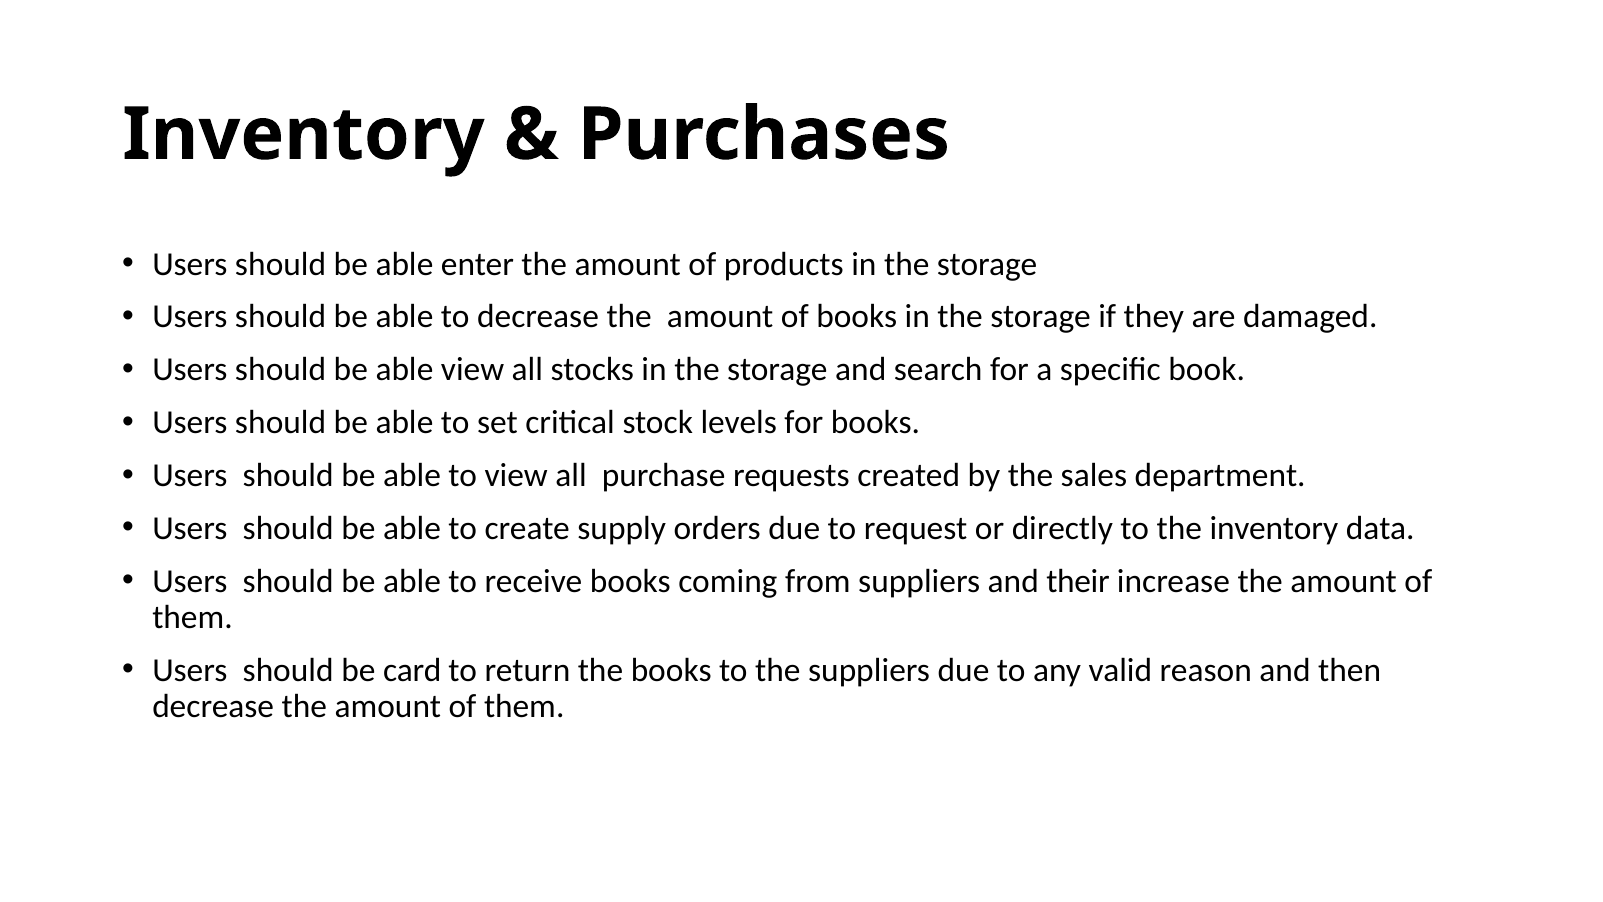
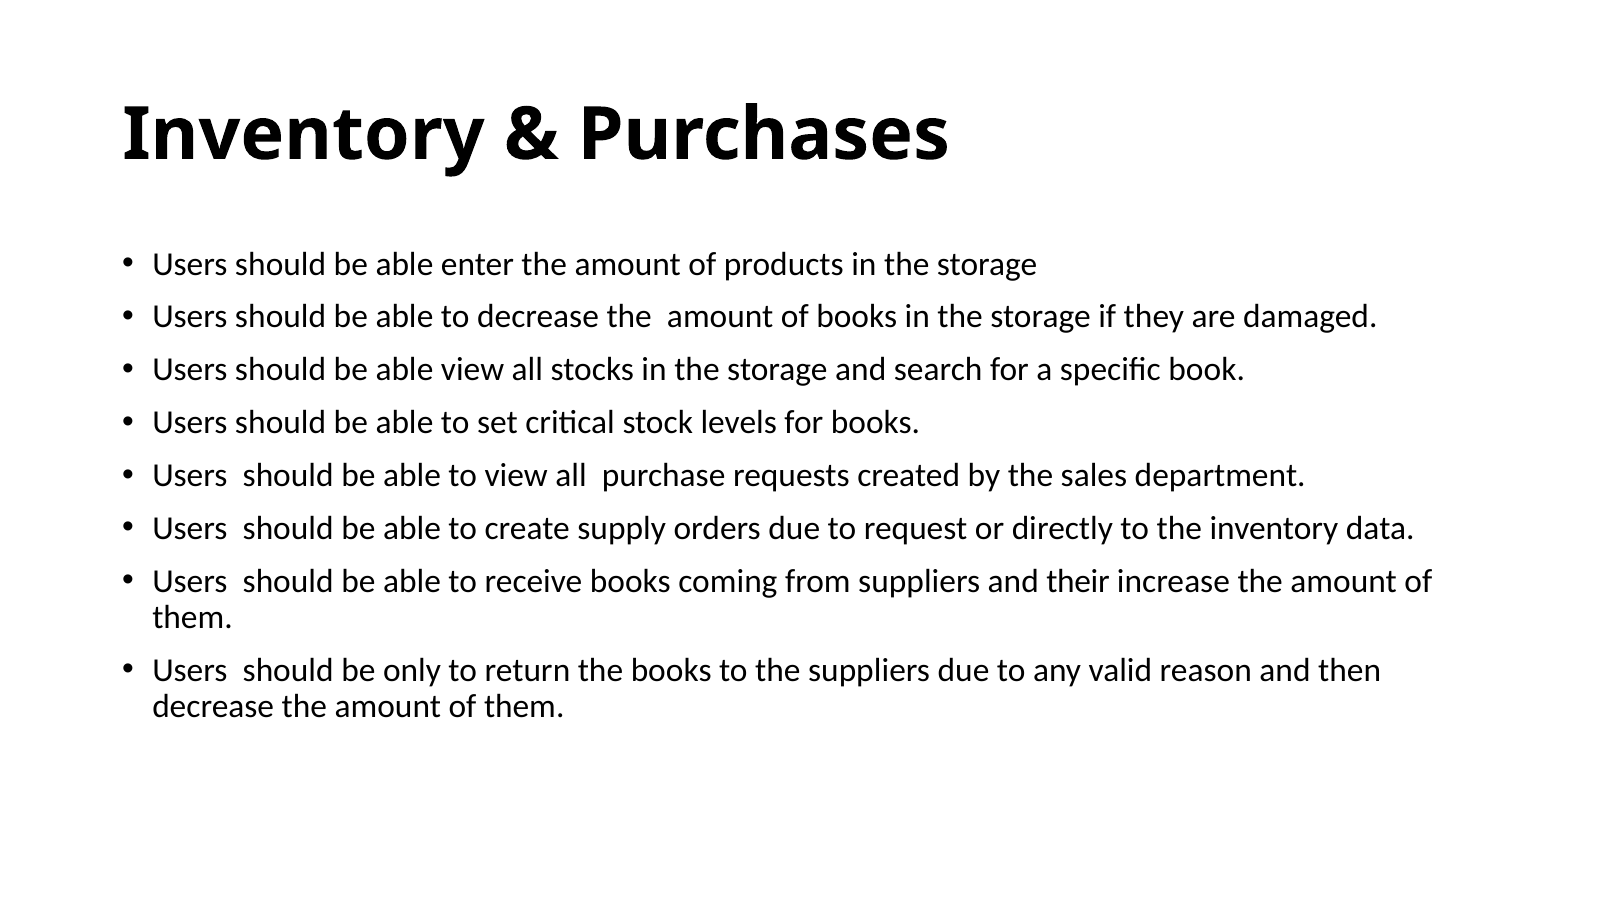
card: card -> only
